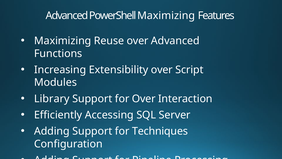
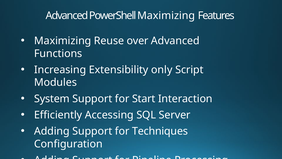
Extensibility over: over -> only
Library: Library -> System
for Over: Over -> Start
